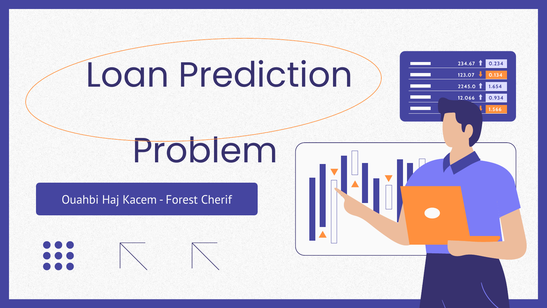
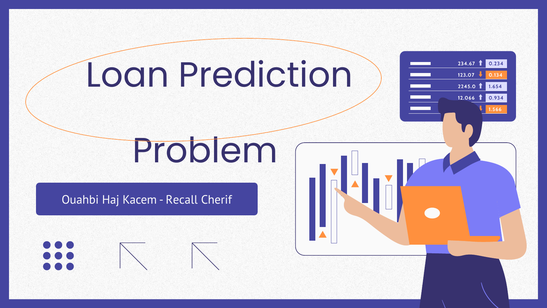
Forest: Forest -> Recall
